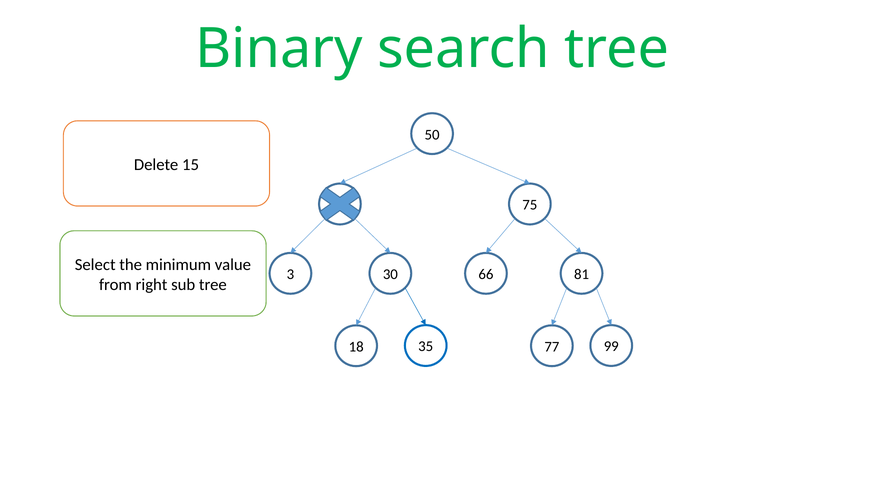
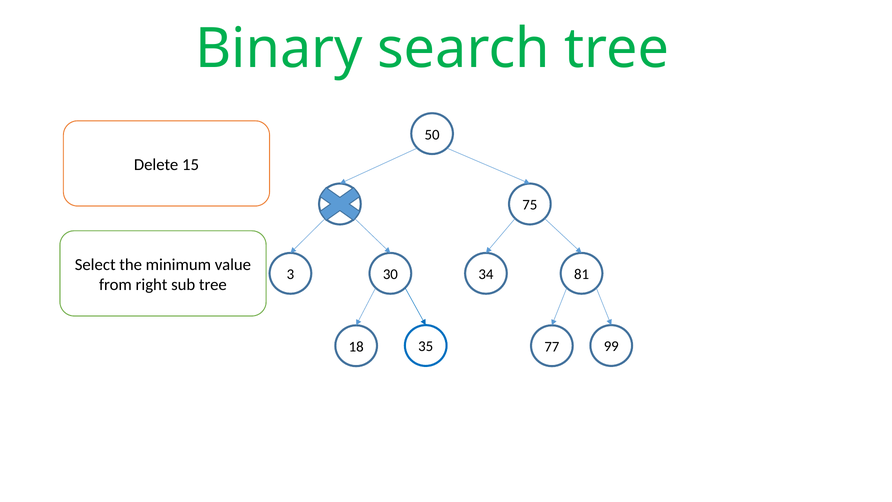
66: 66 -> 34
